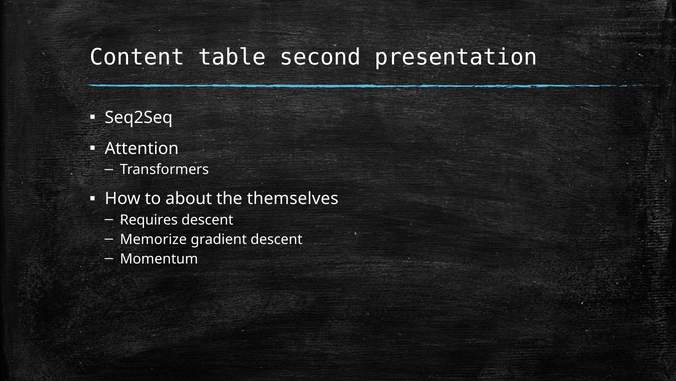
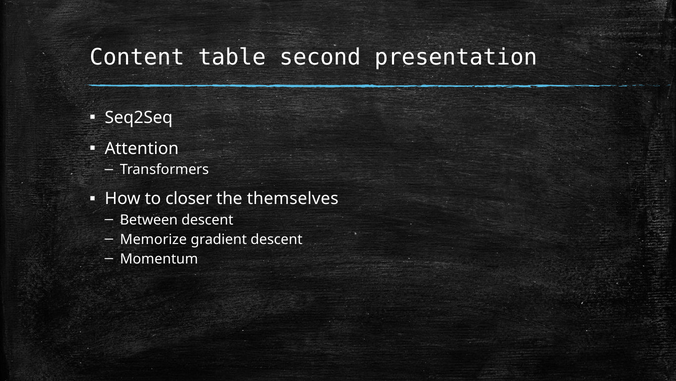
about: about -> closer
Requires: Requires -> Between
